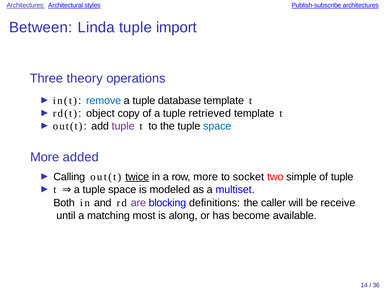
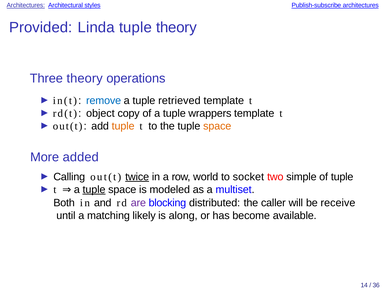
Between: Between -> Provided
tuple import: import -> theory
database: database -> retrieved
retrieved: retrieved -> wrappers
tuple at (123, 126) colour: purple -> orange
space at (217, 126) colour: blue -> orange
row more: more -> world
tuple at (94, 189) underline: none -> present
definitions: definitions -> distributed
most: most -> likely
